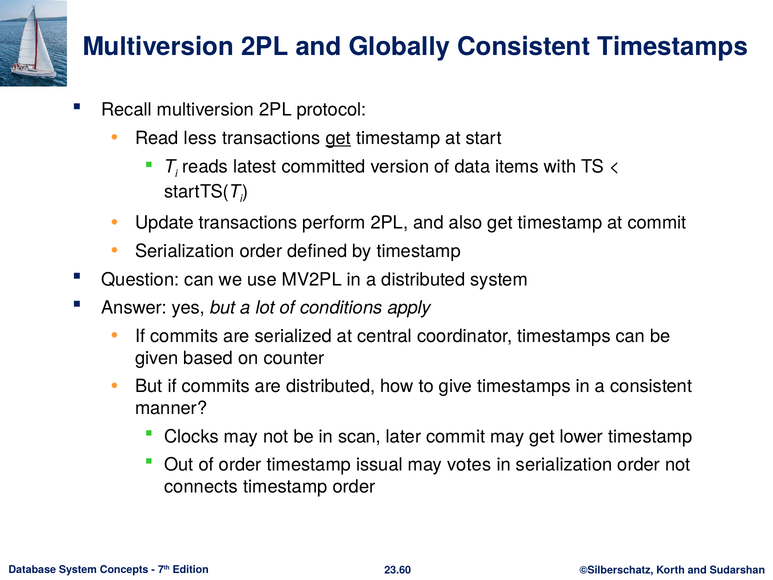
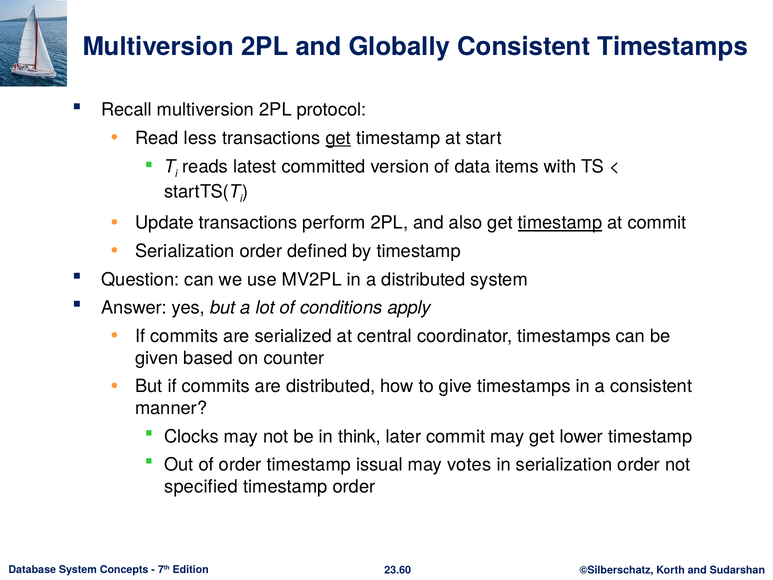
timestamp at (560, 223) underline: none -> present
scan: scan -> think
connects: connects -> specified
